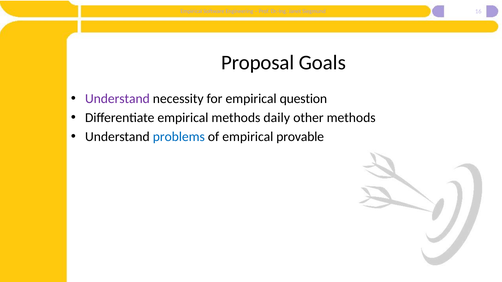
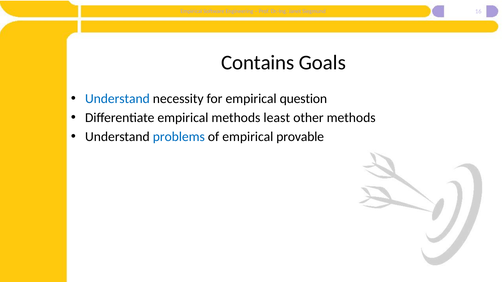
Proposal: Proposal -> Contains
Understand at (117, 99) colour: purple -> blue
daily: daily -> least
